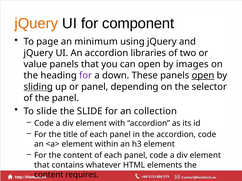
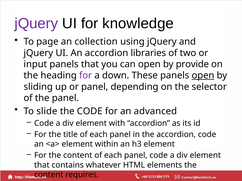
jQuery at (36, 23) colour: orange -> purple
component: component -> knowledge
minimum: minimum -> collection
value: value -> input
images: images -> provide
sliding underline: present -> none
the SLIDE: SLIDE -> CODE
collection: collection -> advanced
